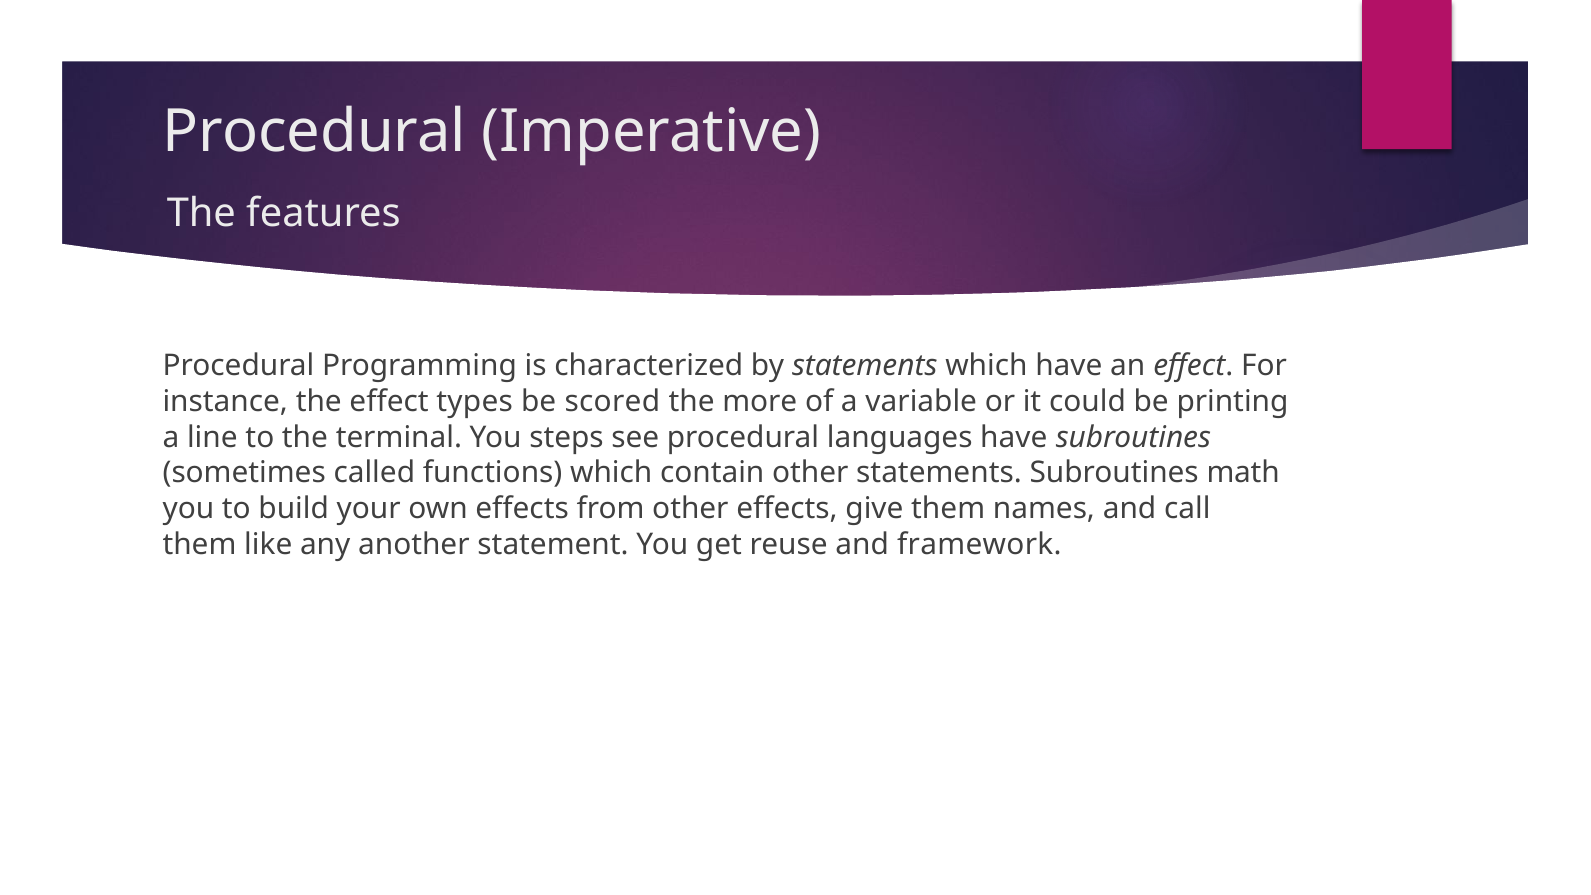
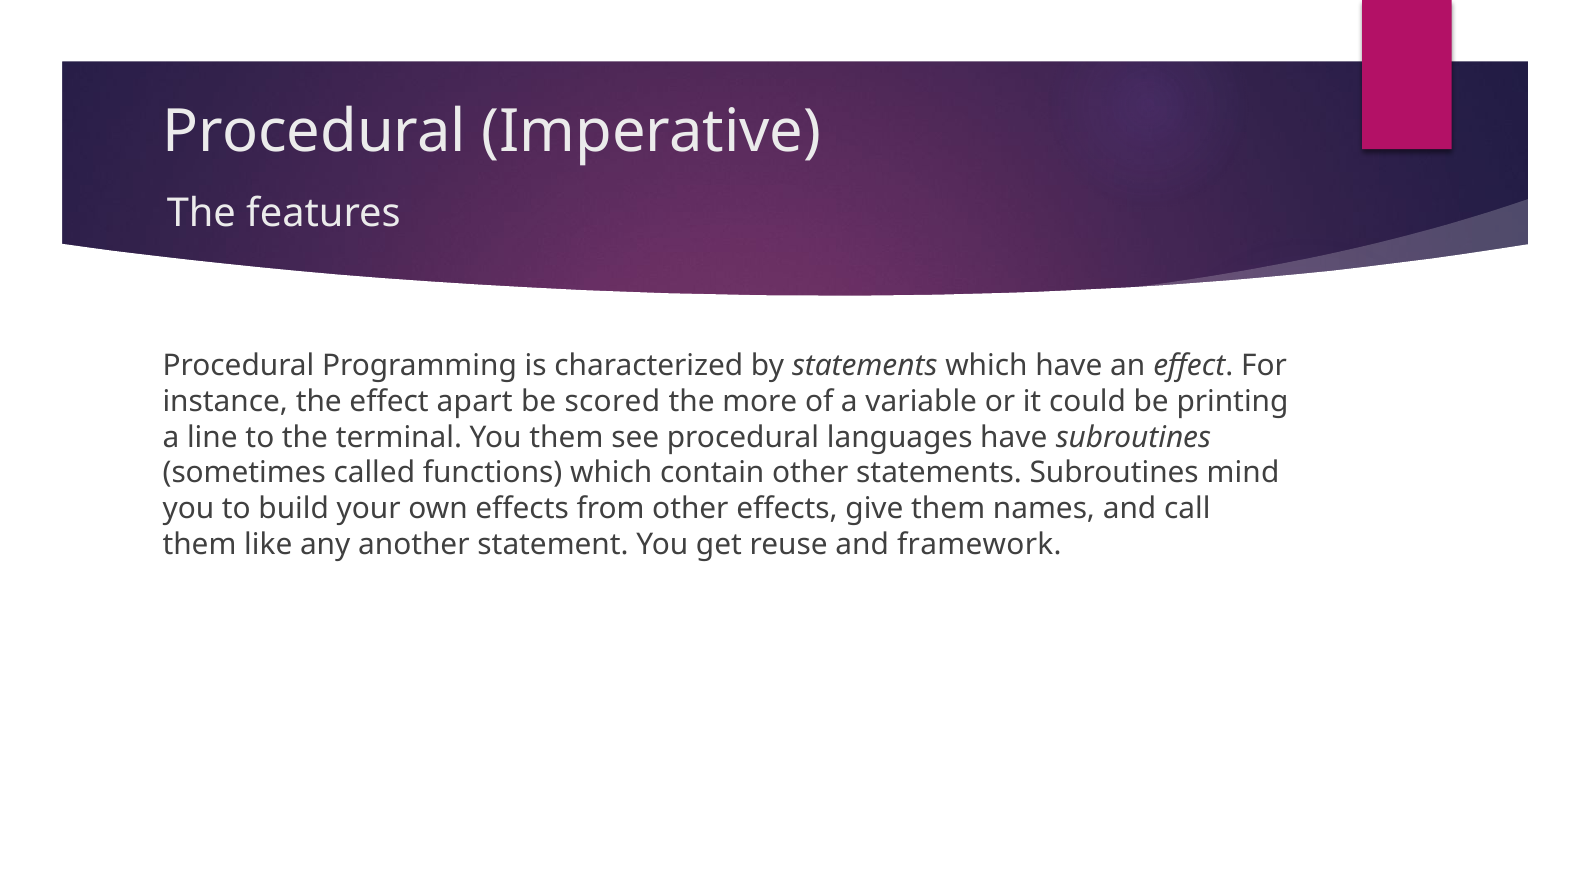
types: types -> apart
You steps: steps -> them
math: math -> mind
